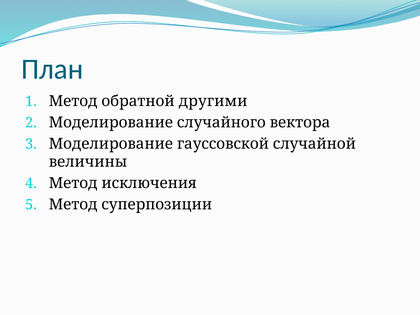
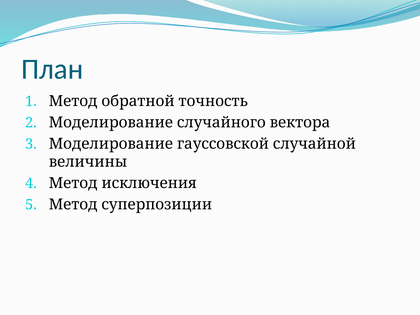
другими: другими -> точность
